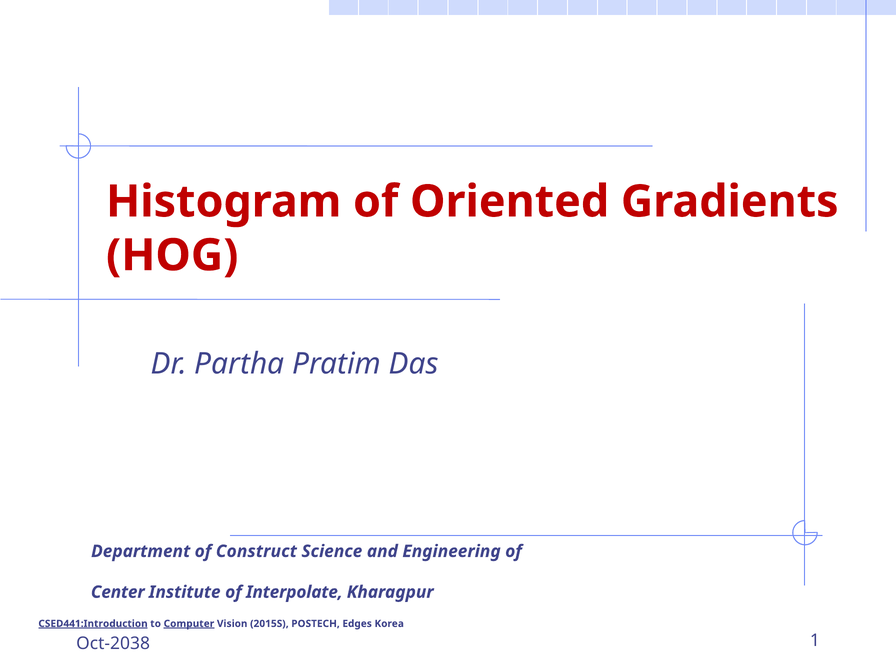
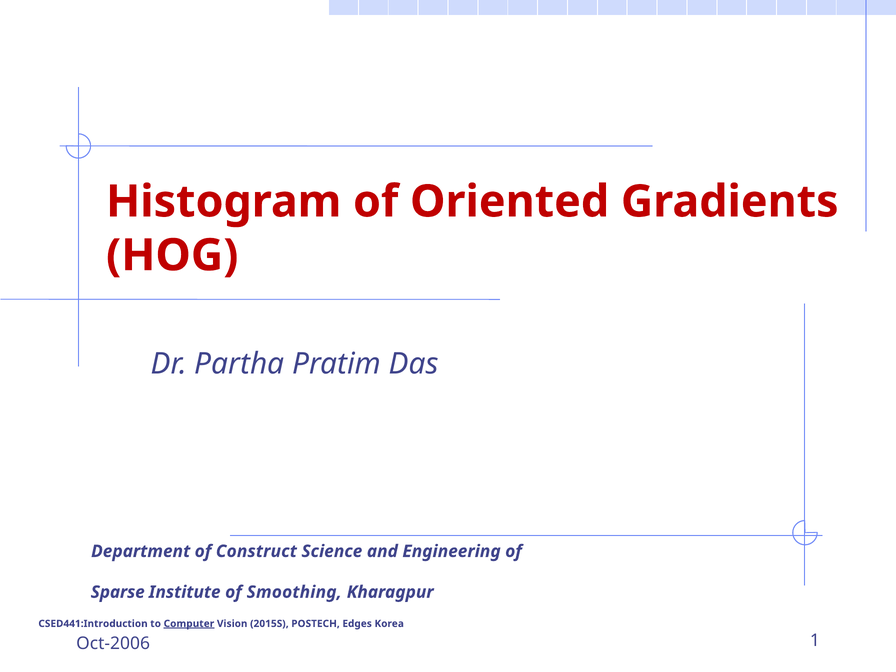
Center: Center -> Sparse
Interpolate: Interpolate -> Smoothing
CSED441:Introduction underline: present -> none
Oct-2038: Oct-2038 -> Oct-2006
